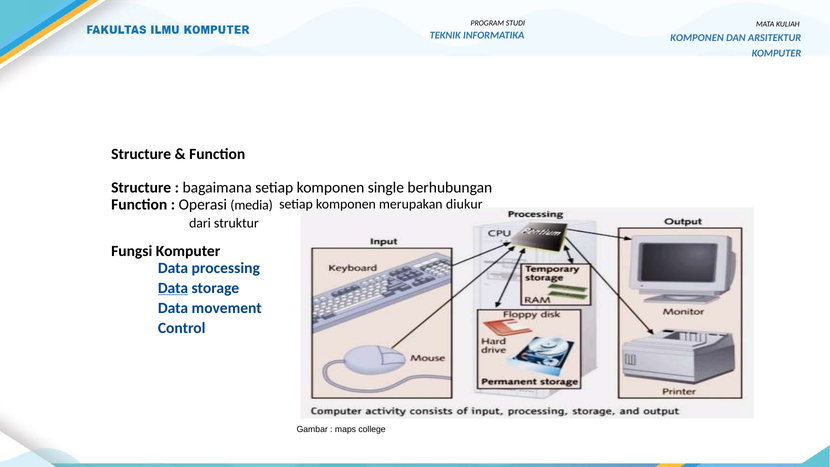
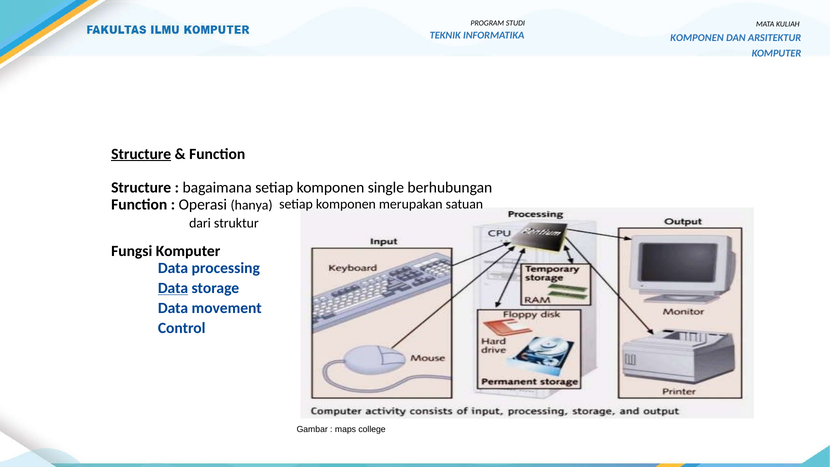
Structure at (141, 154) underline: none -> present
media: media -> hanya
diukur: diukur -> satuan
